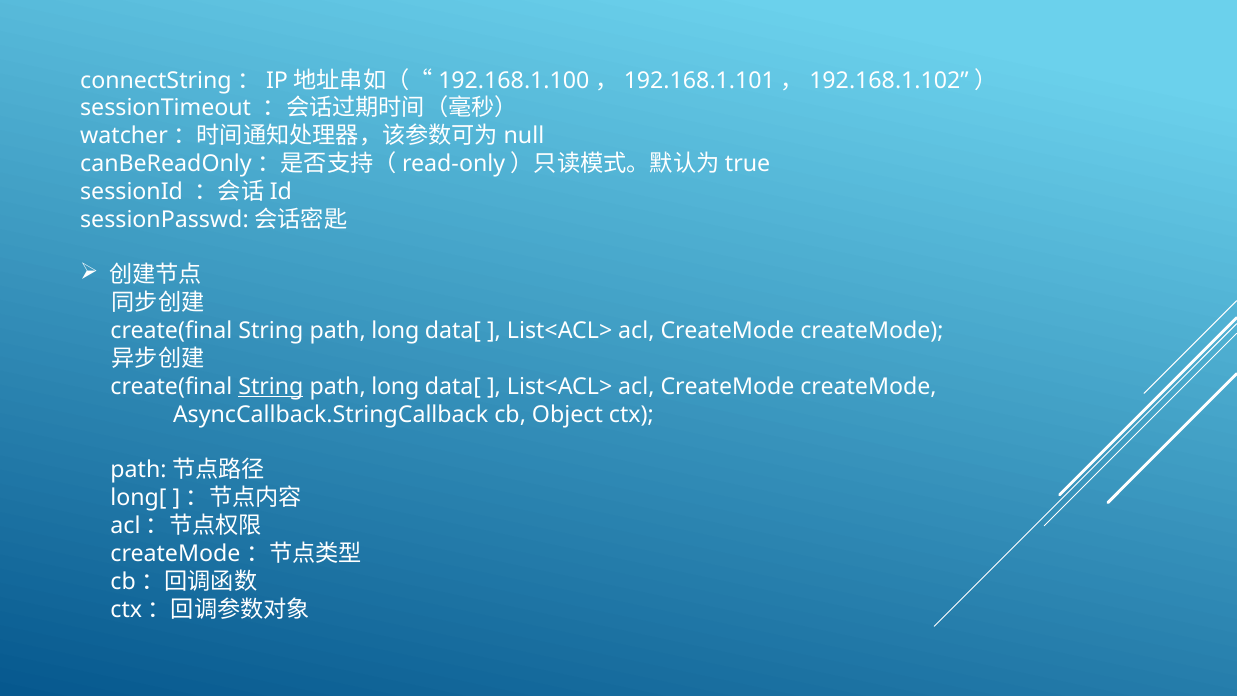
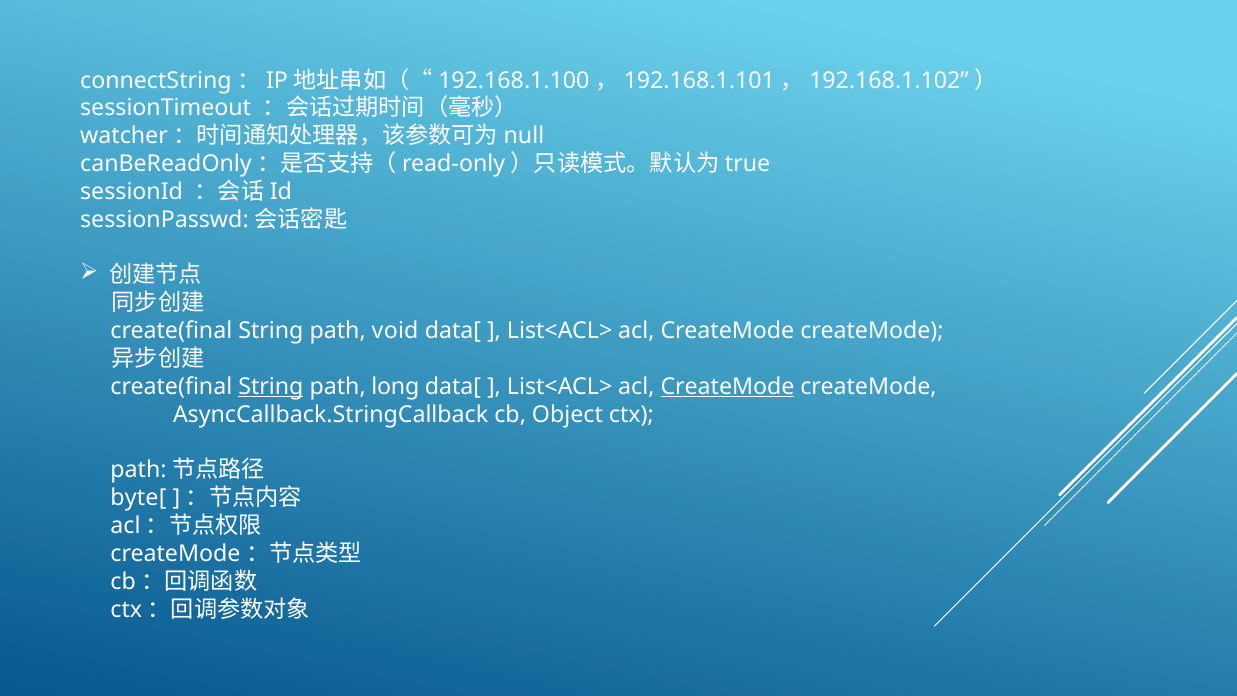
long at (395, 331): long -> void
CreateMode at (727, 387) underline: none -> present
long[: long[ -> byte[
